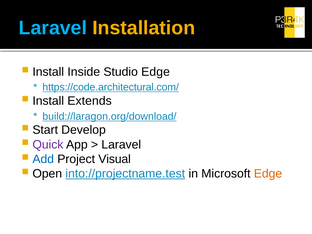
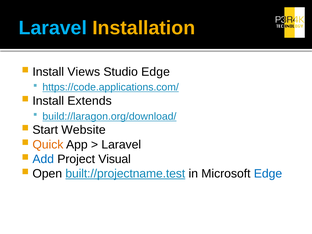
Inside: Inside -> Views
https://code.architectural.com/: https://code.architectural.com/ -> https://code.applications.com/
Develop: Develop -> Website
Quick colour: purple -> orange
into://projectname.test: into://projectname.test -> built://projectname.test
Edge at (268, 174) colour: orange -> blue
